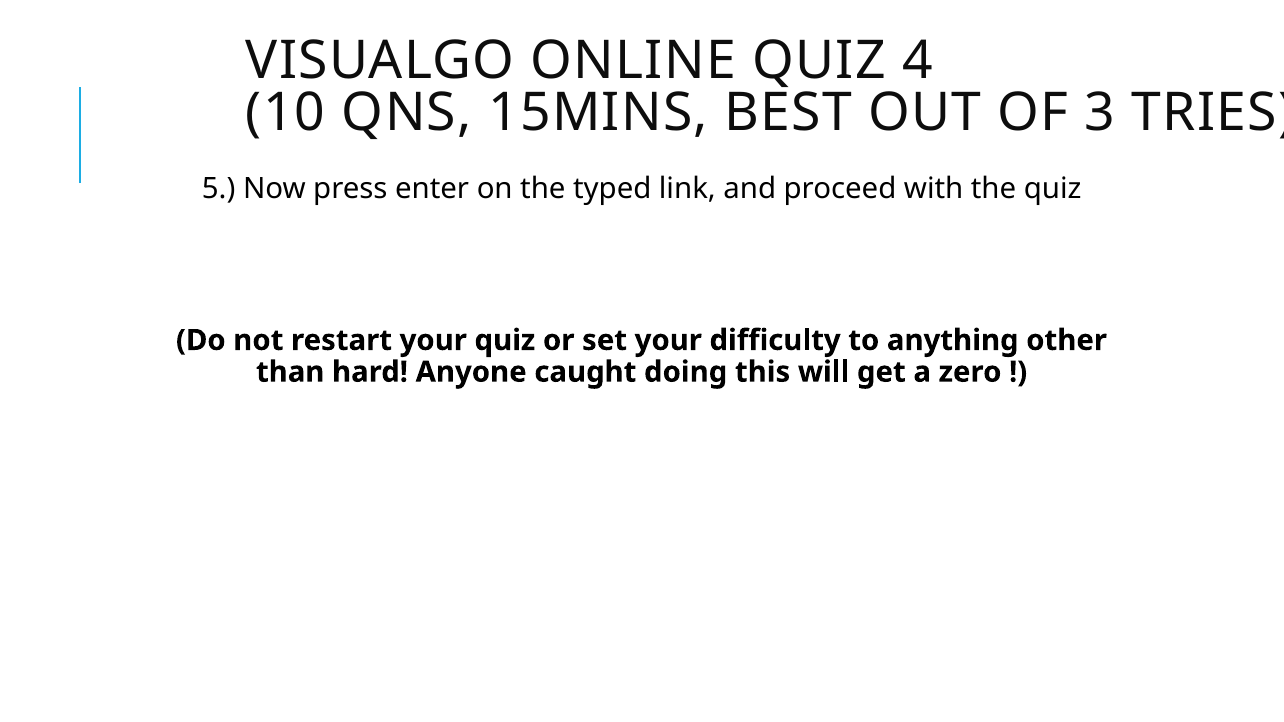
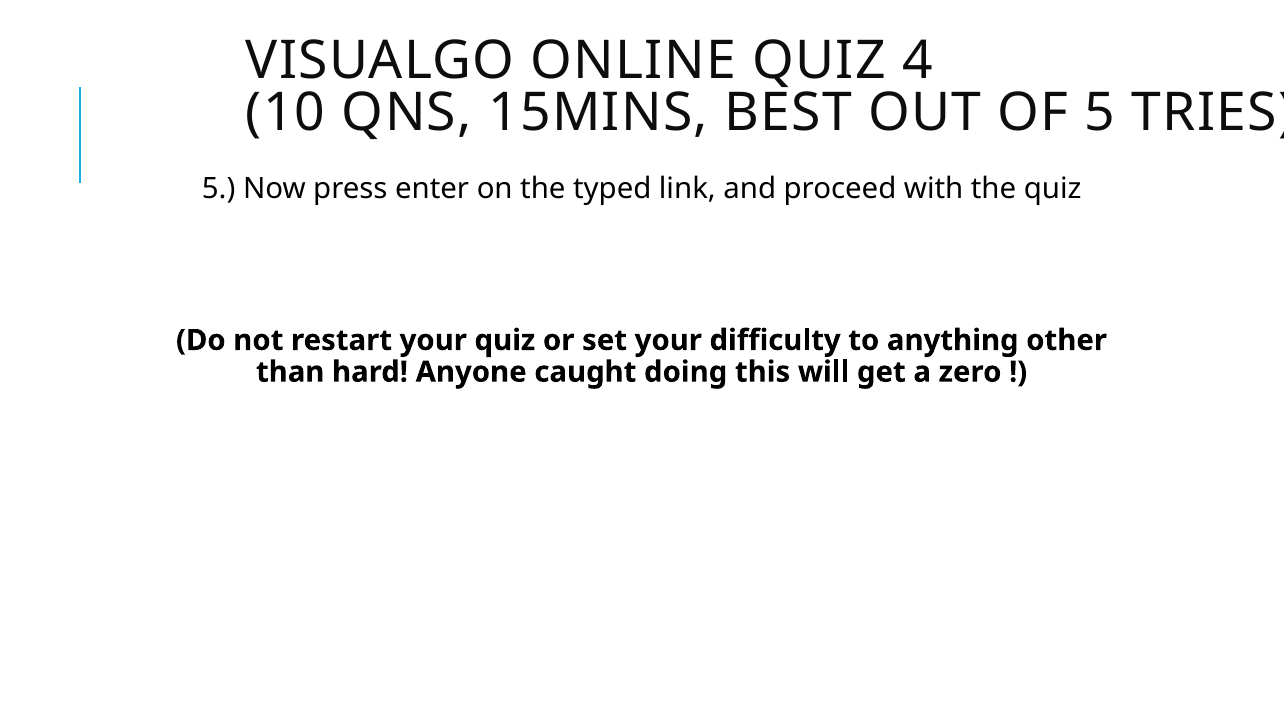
OF 3: 3 -> 5
